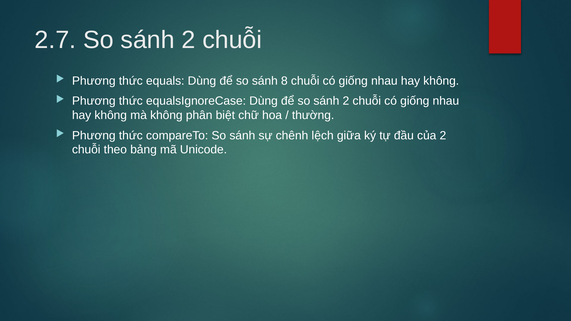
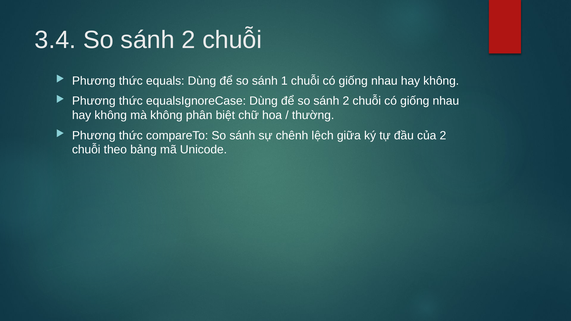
2.7: 2.7 -> 3.4
8: 8 -> 1
